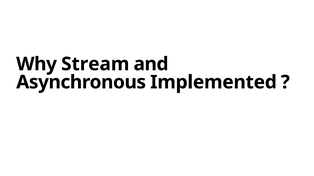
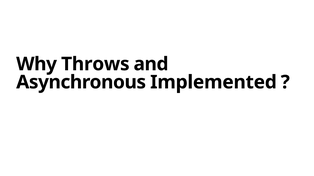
Stream: Stream -> Throws
